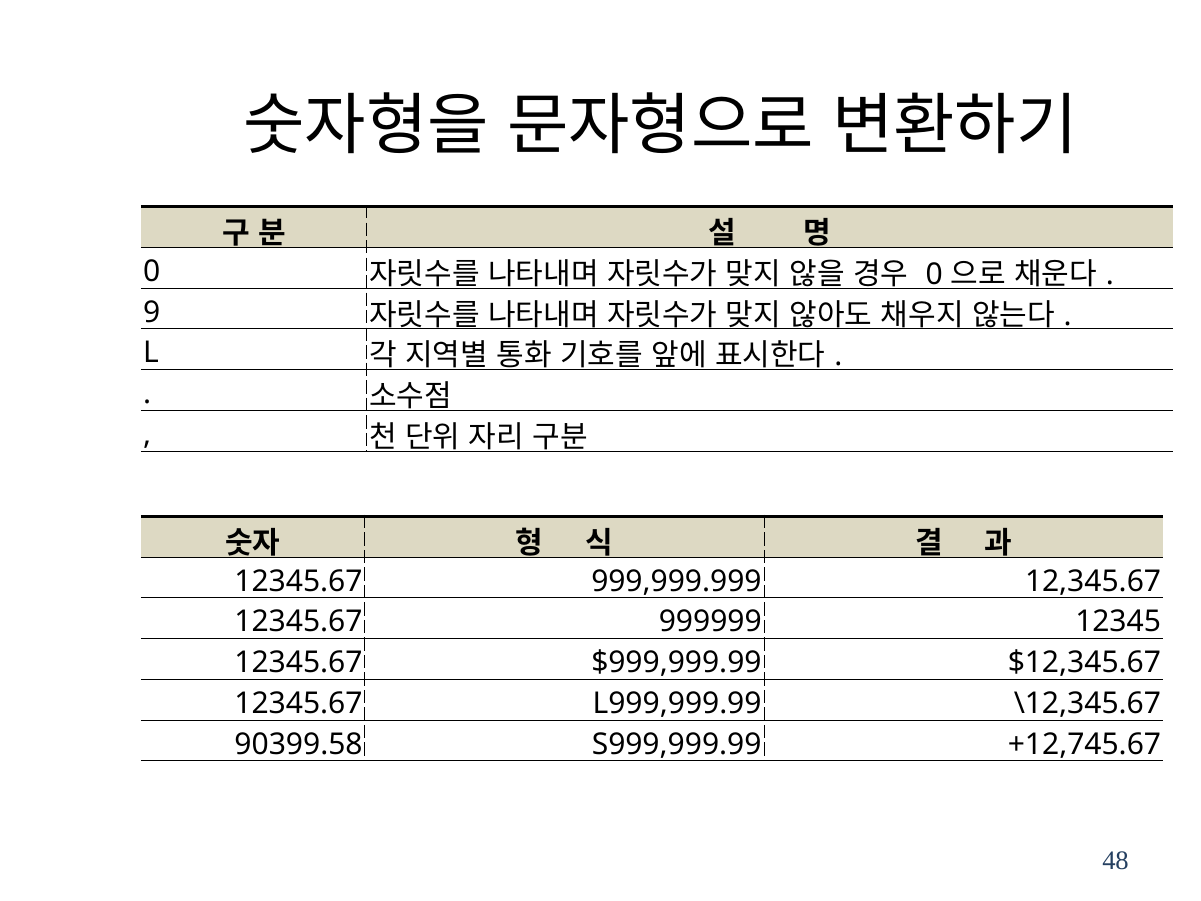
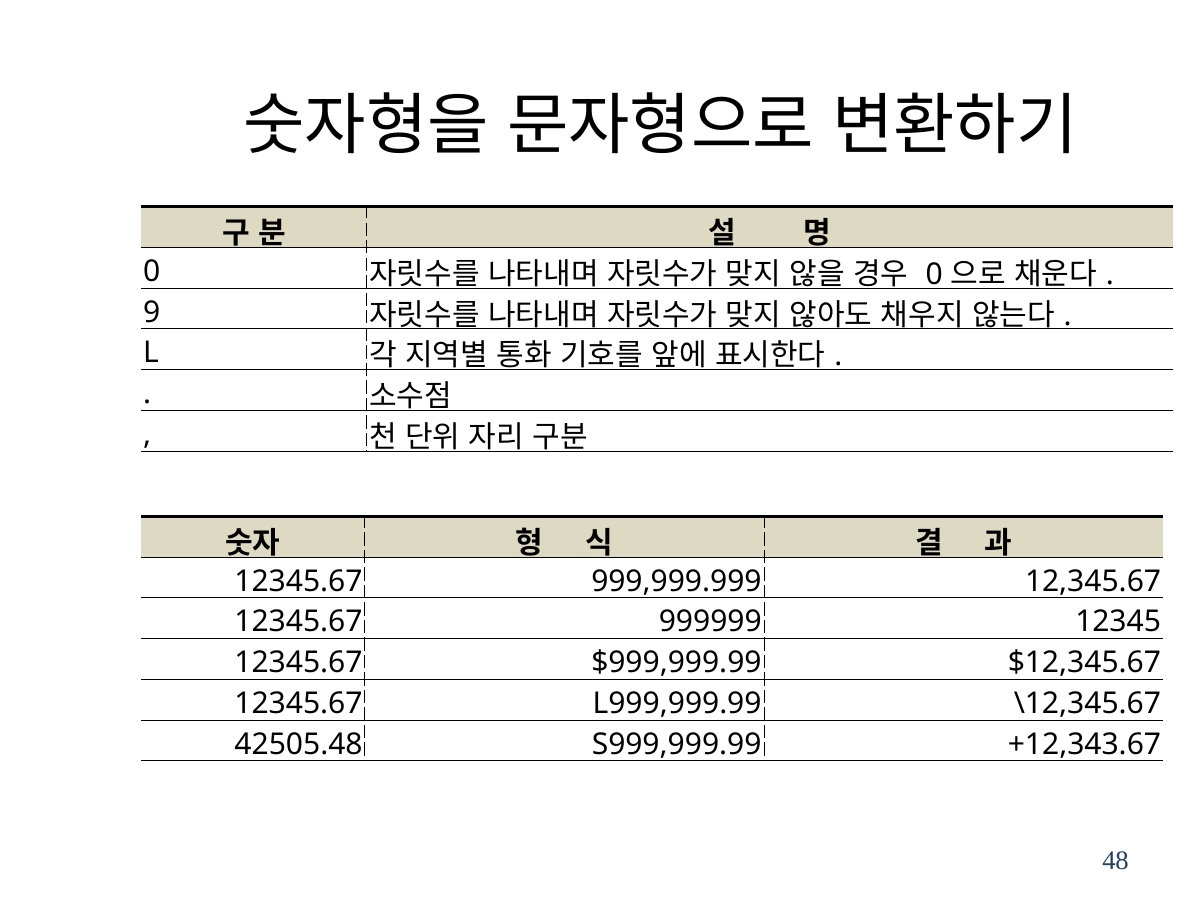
90399.58: 90399.58 -> 42505.48
+12,745.67: +12,745.67 -> +12,343.67
